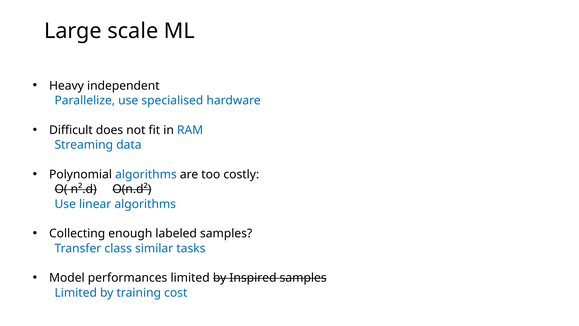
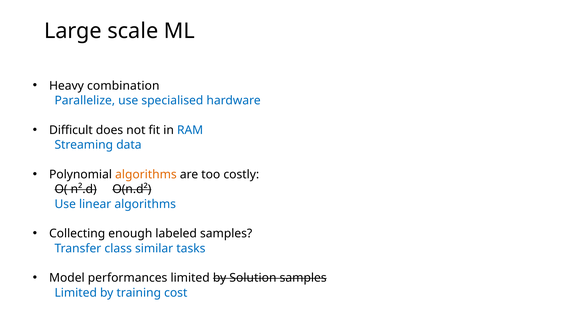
independent: independent -> combination
algorithms at (146, 174) colour: blue -> orange
Inspired: Inspired -> Solution
